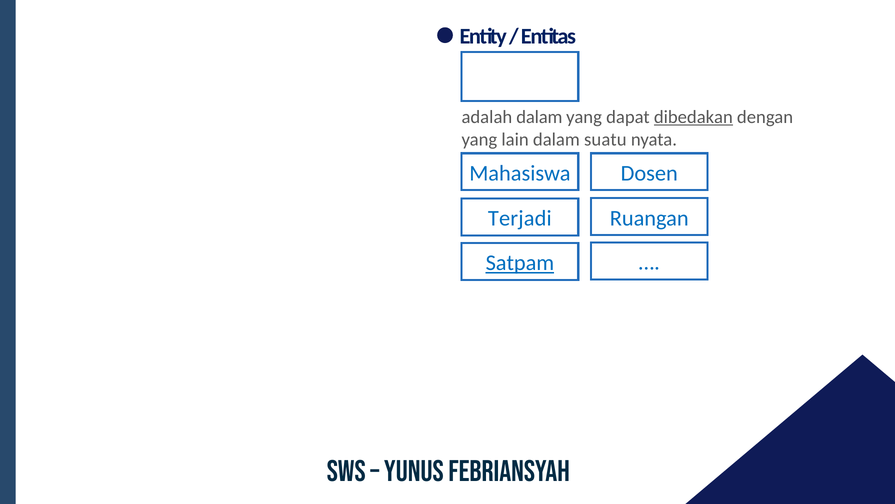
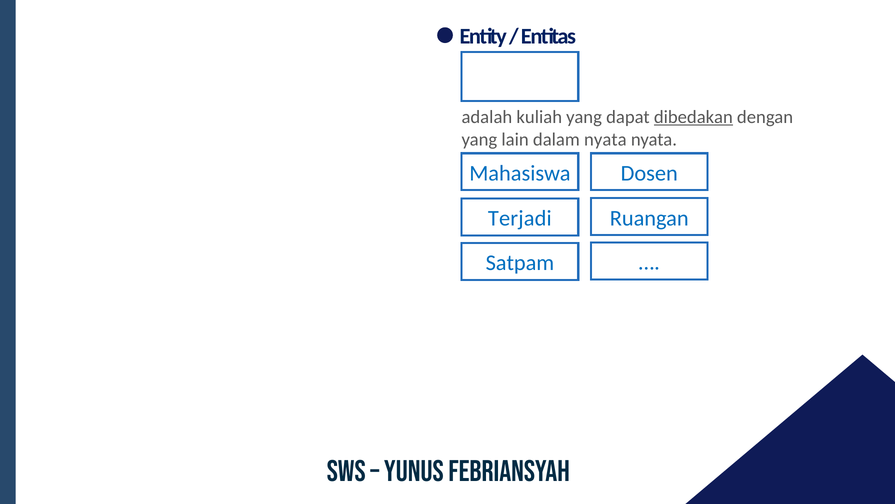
adalah dalam: dalam -> kuliah
dalam suatu: suatu -> nyata
Satpam underline: present -> none
